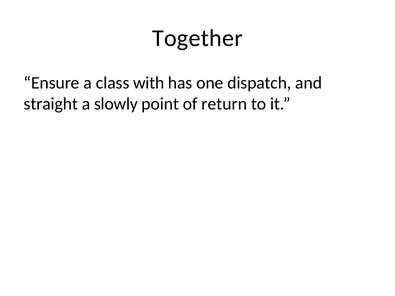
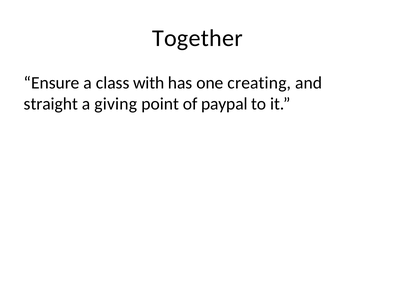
dispatch: dispatch -> creating
slowly: slowly -> giving
return: return -> paypal
